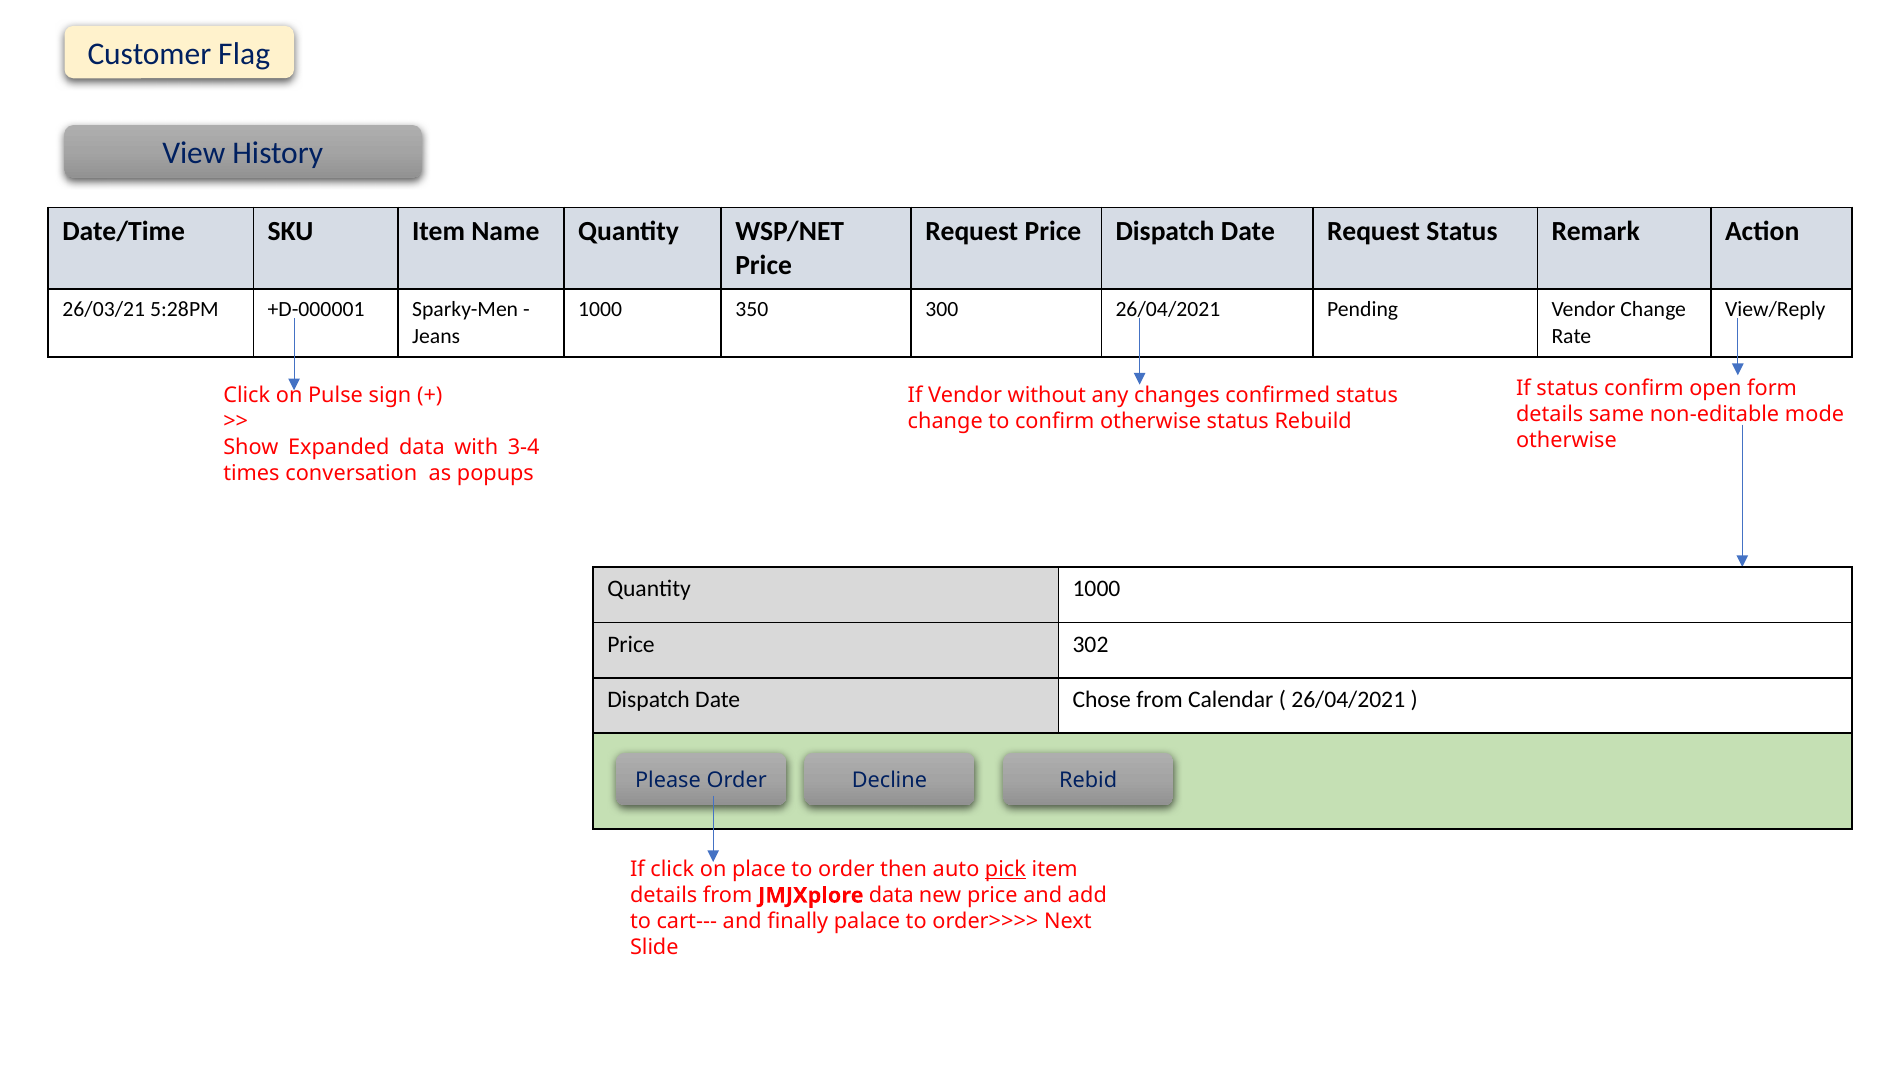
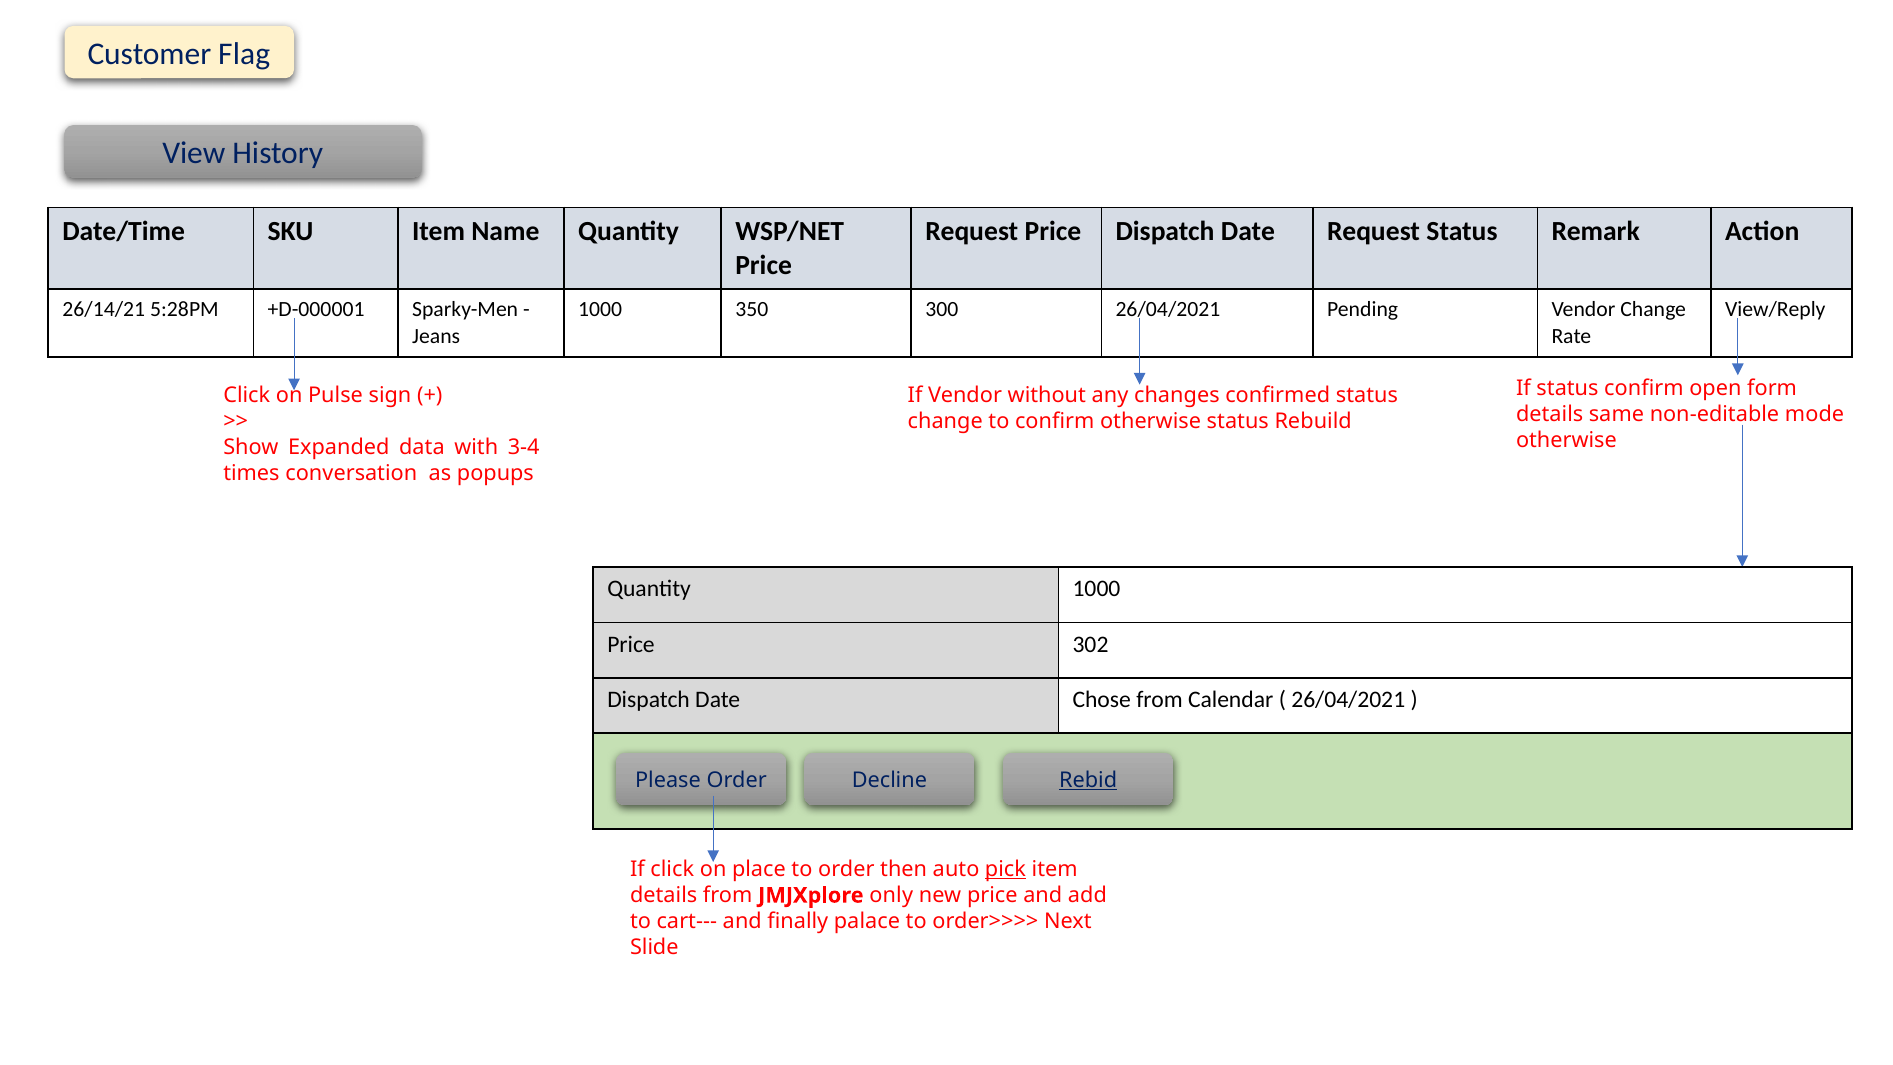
26/03/21: 26/03/21 -> 26/14/21
Rebid underline: none -> present
JMJXplore data: data -> only
